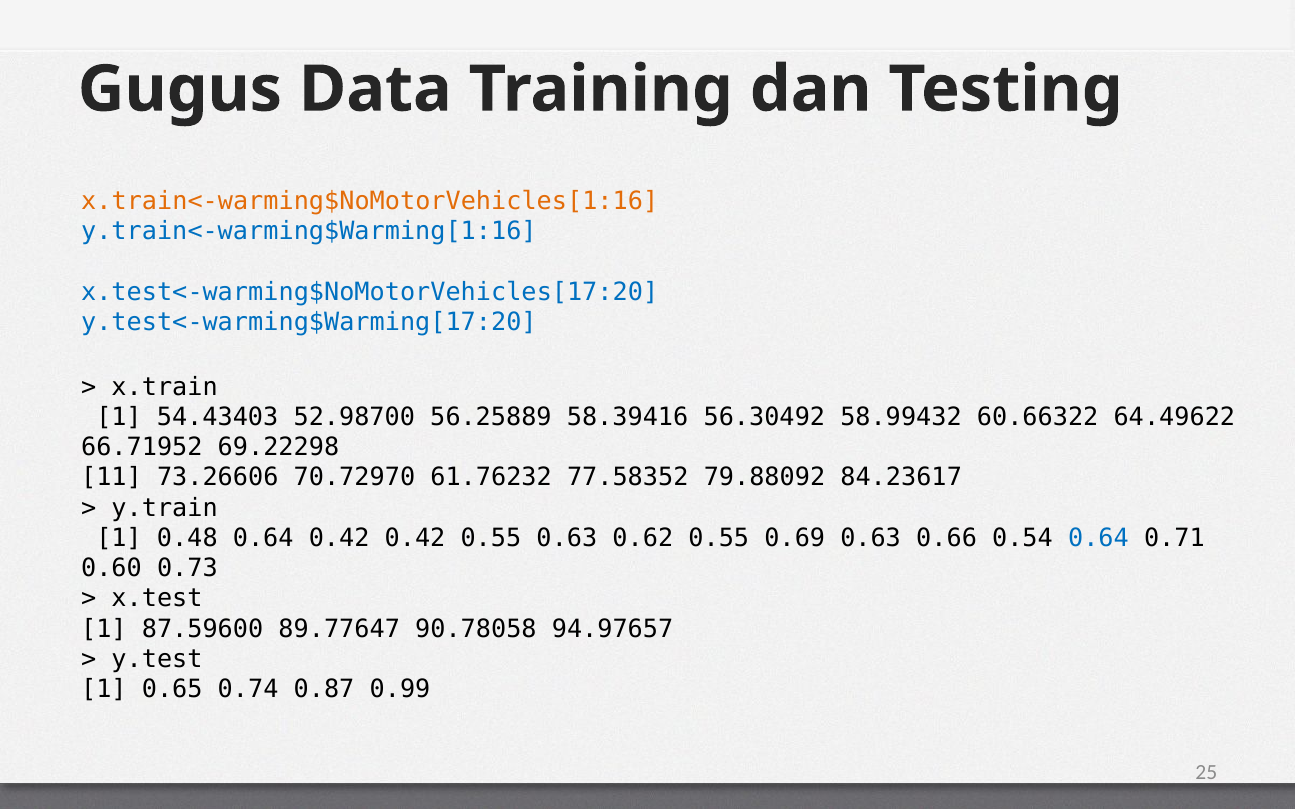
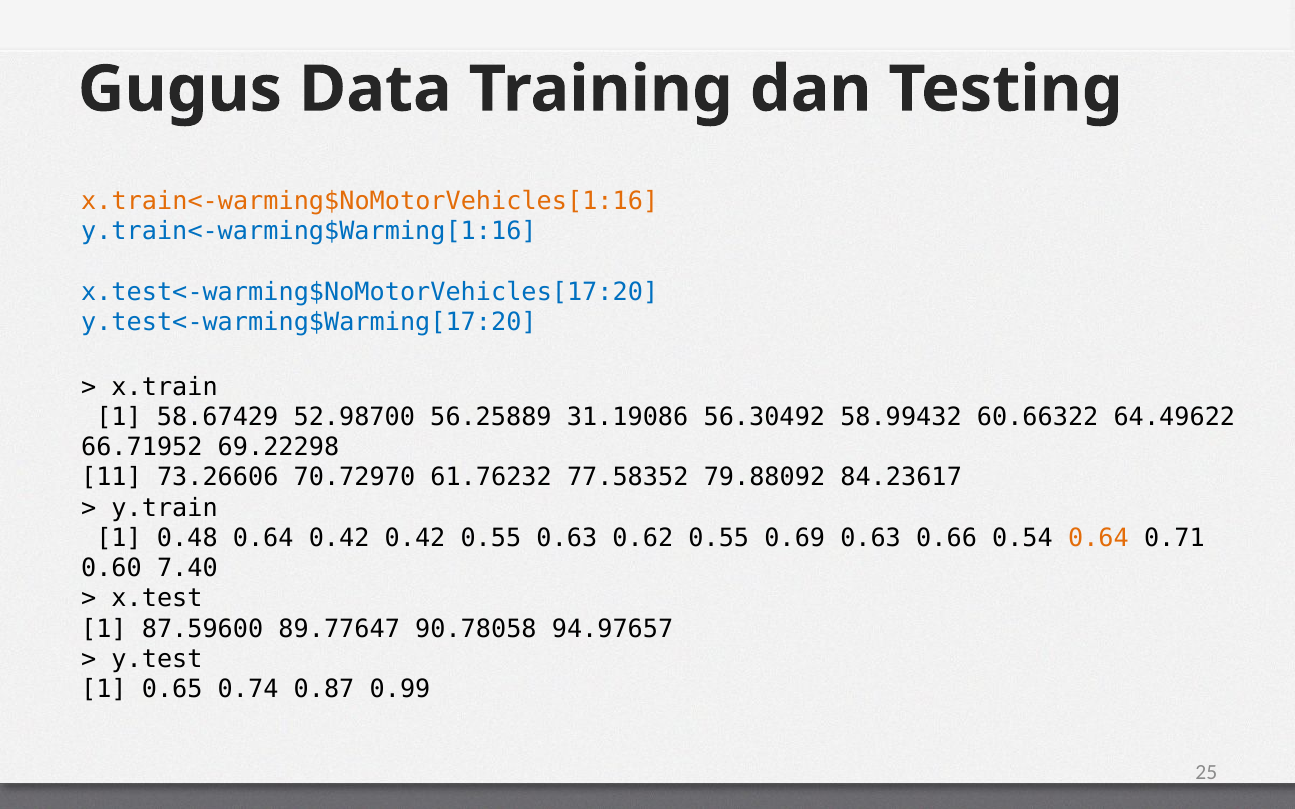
54.43403: 54.43403 -> 58.67429
58.39416: 58.39416 -> 31.19086
0.64 at (1098, 538) colour: blue -> orange
0.73: 0.73 -> 7.40
